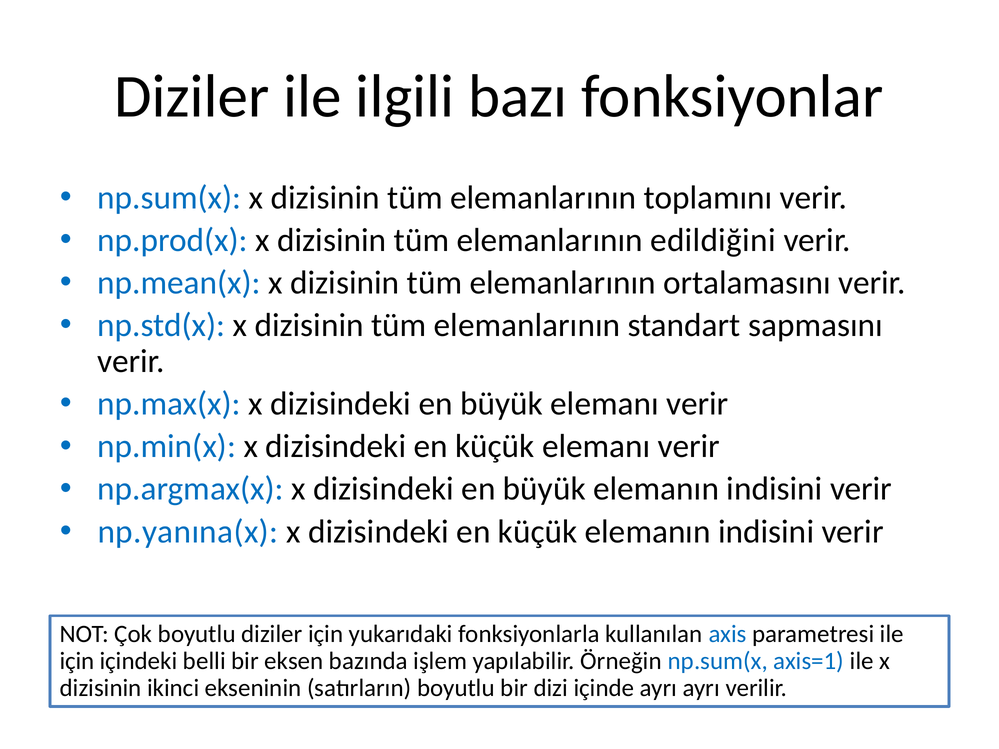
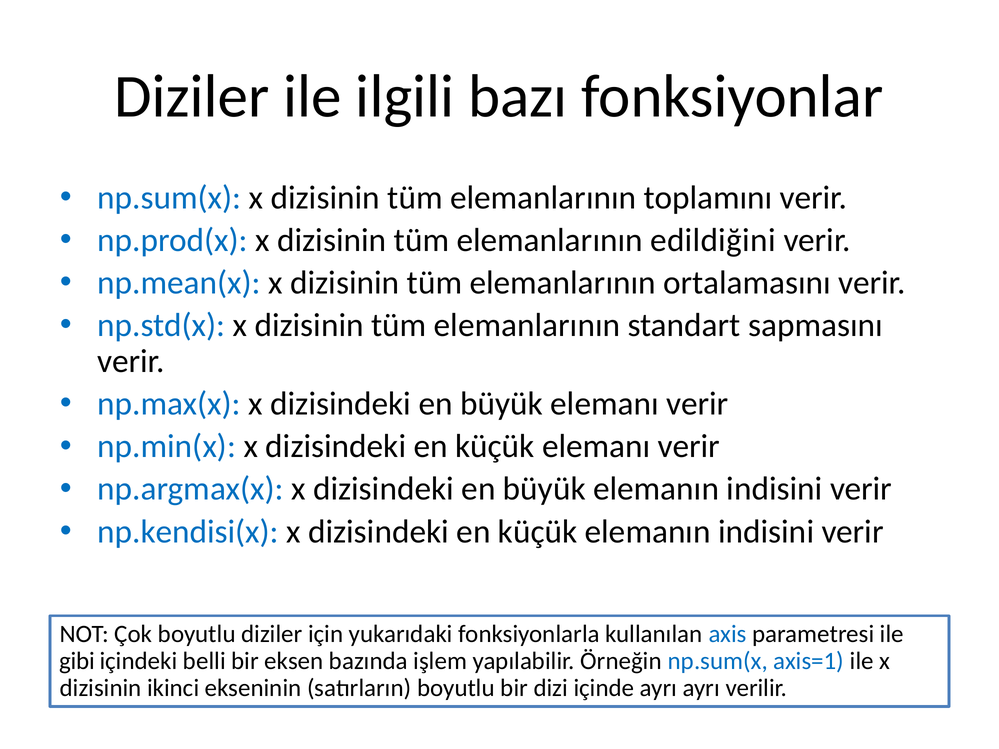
np.yanına(x: np.yanına(x -> np.kendisi(x
için at (77, 661): için -> gibi
